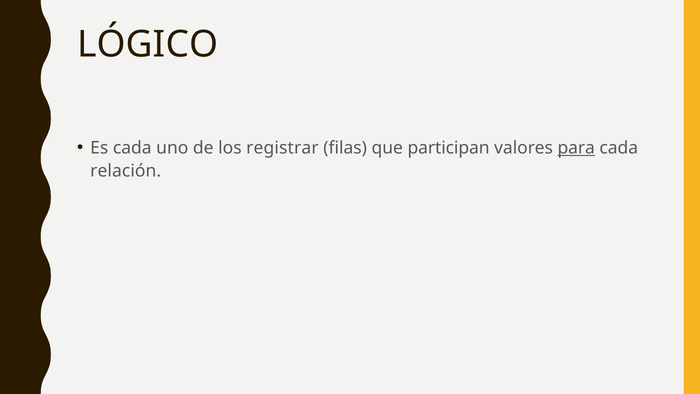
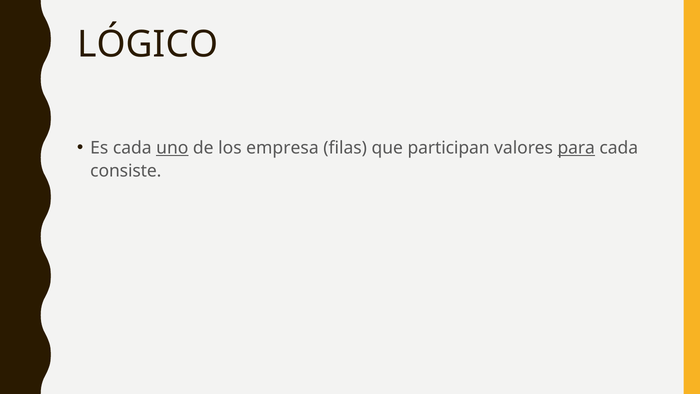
uno underline: none -> present
registrar: registrar -> empresa
relación: relación -> consiste
